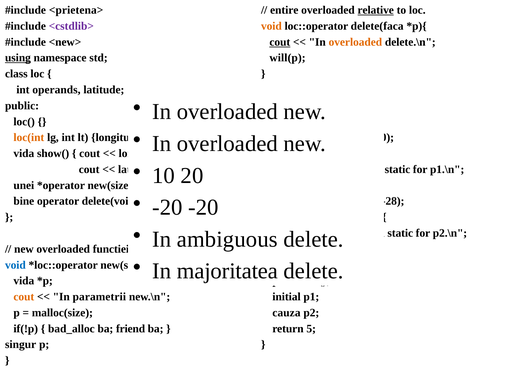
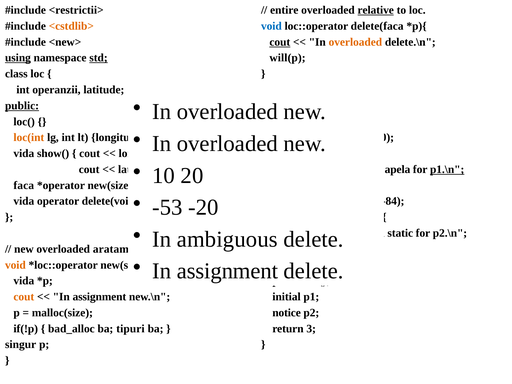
<prietena>: <prietena> -> <restrictii>
<cstdlib> colour: purple -> orange
void at (271, 26) colour: orange -> blue
std underline: none -> present
operands: operands -> operanzii
public underline: none -> present
static at (397, 169): static -> apela
p1.\n underline: none -> present
unei: unei -> faca
-20 at (167, 207): -20 -> -53
bine at (24, 201): bine -> vida
-28: -28 -> -84
functiei: functiei -> aratam
majoritatea at (227, 271): majoritatea -> assignment
void at (15, 265) colour: blue -> orange
parametrii at (99, 297): parametrii -> assignment
cauza: cauza -> notice
friend: friend -> tipuri
5: 5 -> 3
